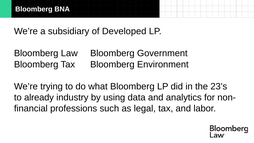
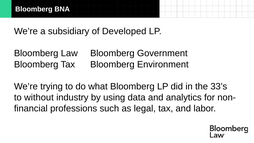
23’s: 23’s -> 33’s
already: already -> without
